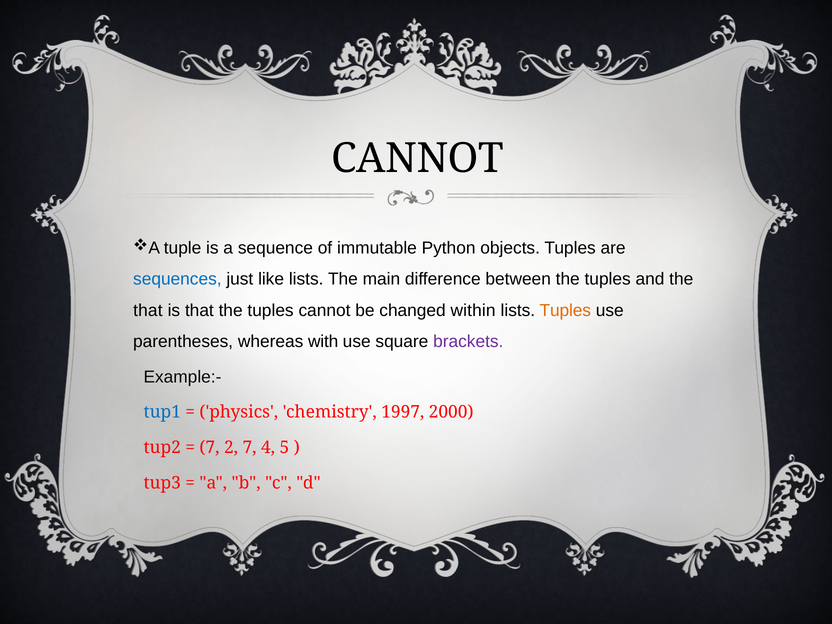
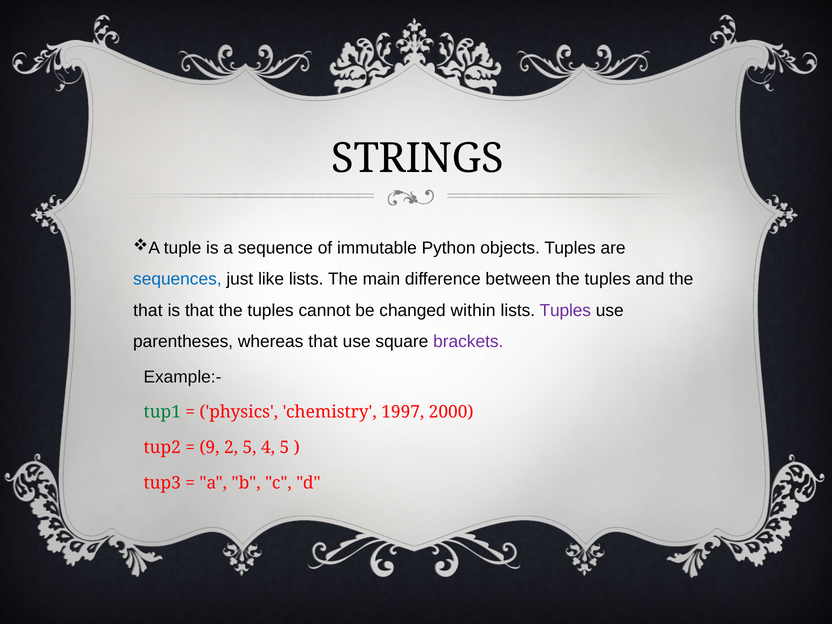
CANNOT at (418, 158): CANNOT -> STRINGS
Tuples at (565, 310) colour: orange -> purple
whereas with: with -> that
tup1 colour: blue -> green
7 at (210, 448): 7 -> 9
2 7: 7 -> 5
